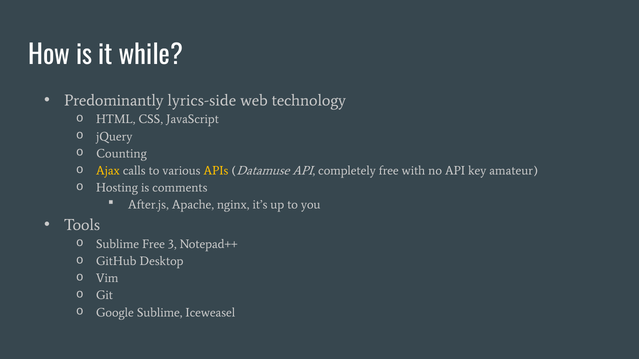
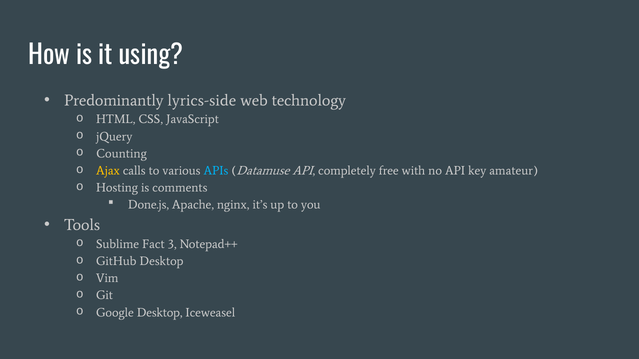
while: while -> using
APIs colour: yellow -> light blue
After.js: After.js -> Done.js
Sublime Free: Free -> Fact
Google Sublime: Sublime -> Desktop
